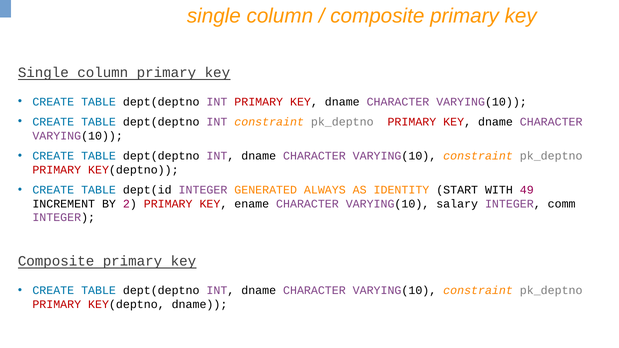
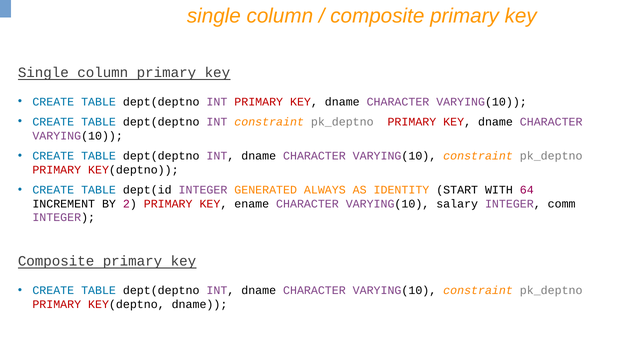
49: 49 -> 64
